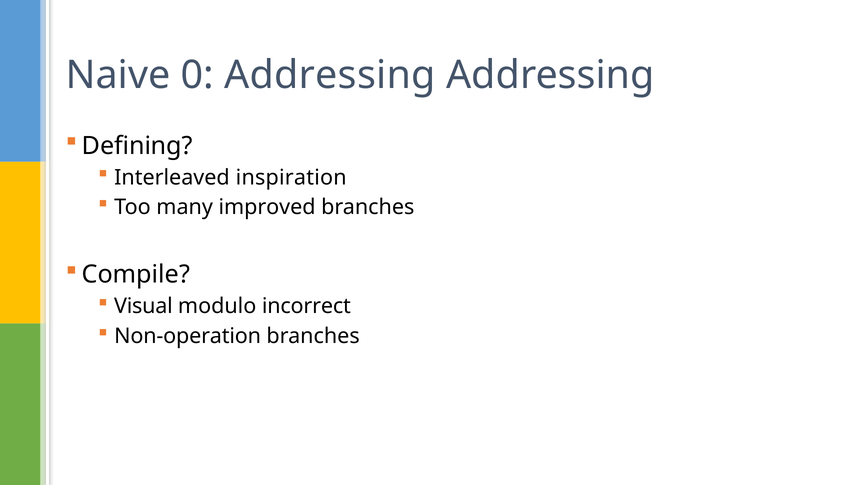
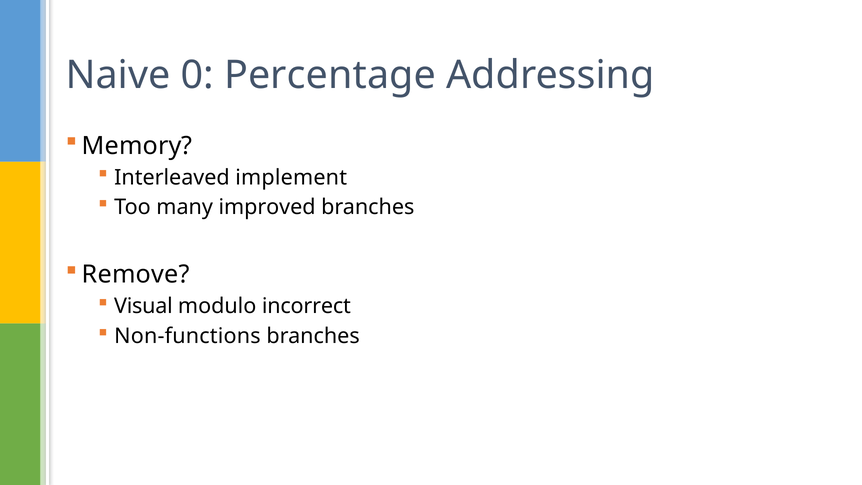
0 Addressing: Addressing -> Percentage
Defining: Defining -> Memory
inspiration: inspiration -> implement
Compile: Compile -> Remove
Non-operation: Non-operation -> Non-functions
